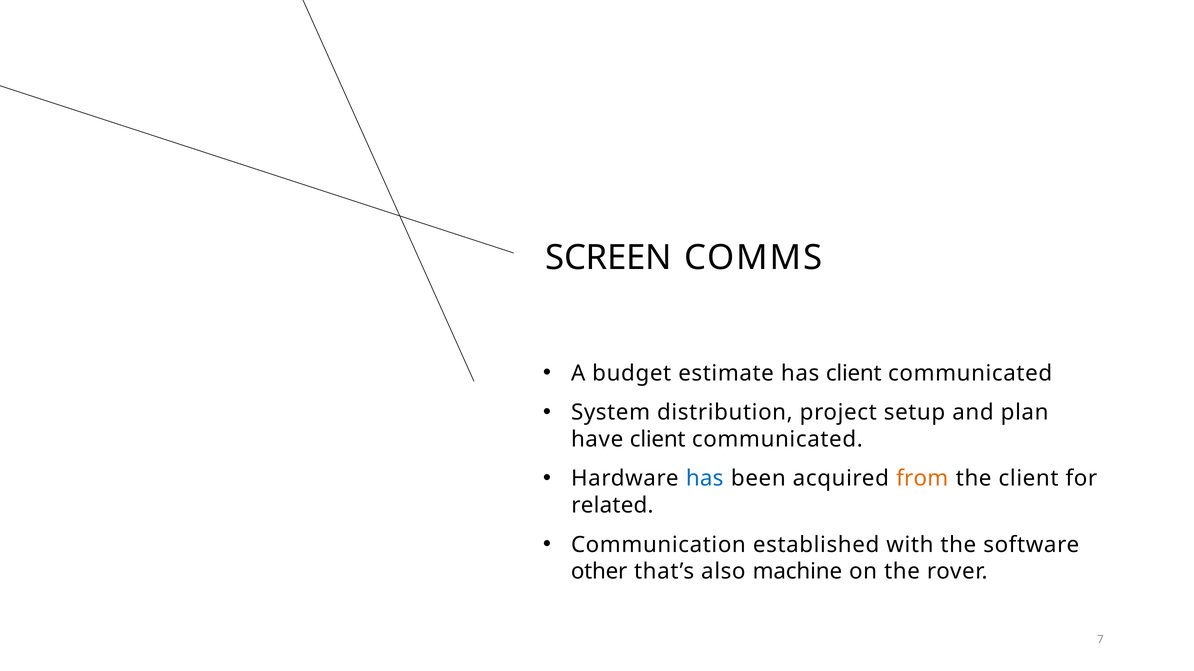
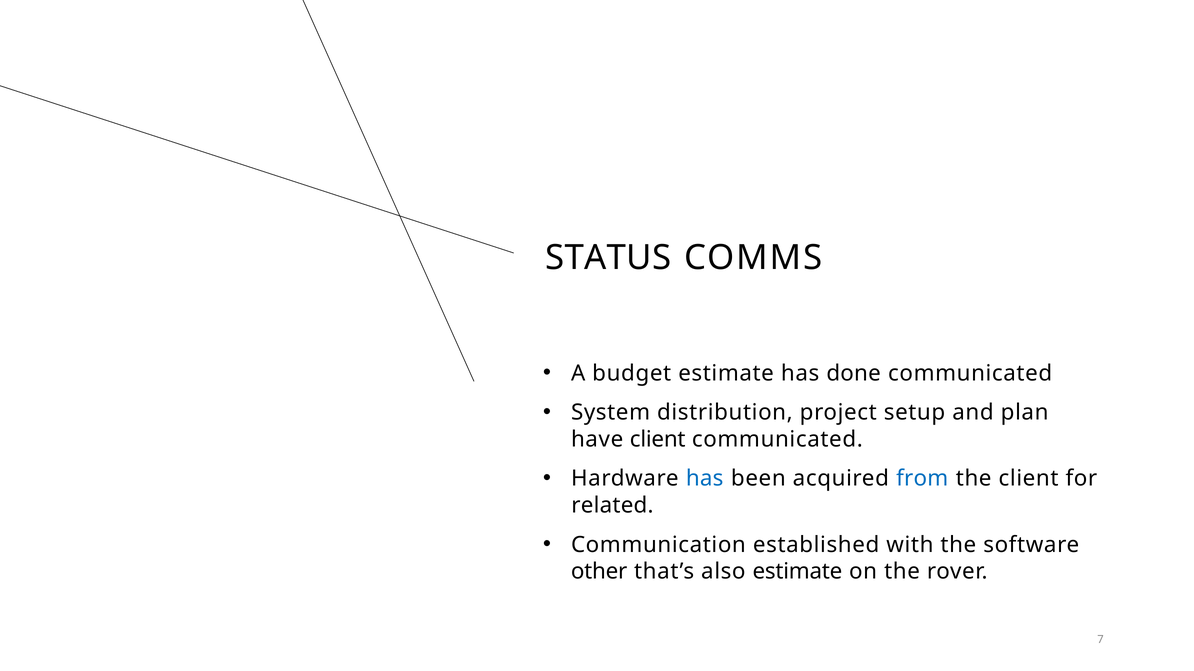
SCREEN: SCREEN -> STATUS
has client: client -> done
from colour: orange -> blue
also machine: machine -> estimate
